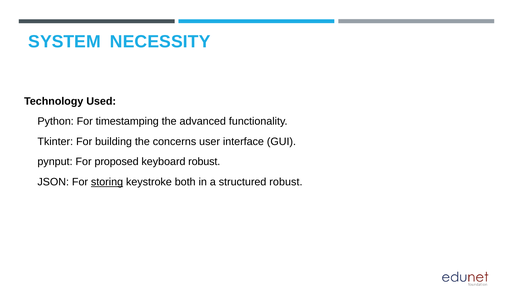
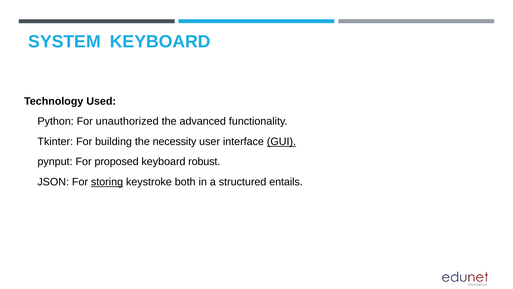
SYSTEM NECESSITY: NECESSITY -> KEYBOARD
timestamping: timestamping -> unauthorized
concerns: concerns -> necessity
GUI underline: none -> present
structured robust: robust -> entails
